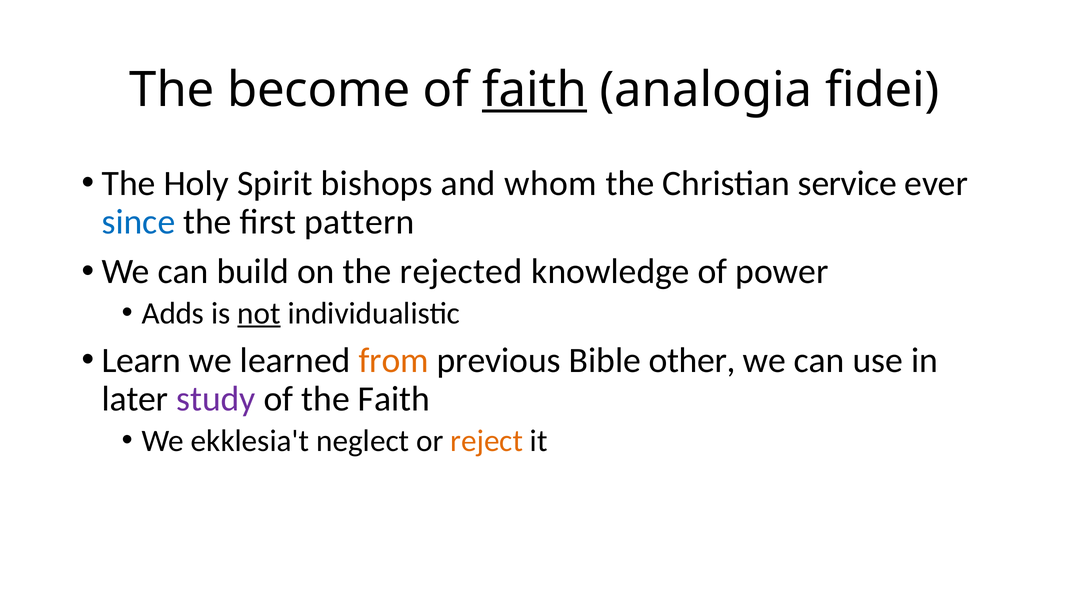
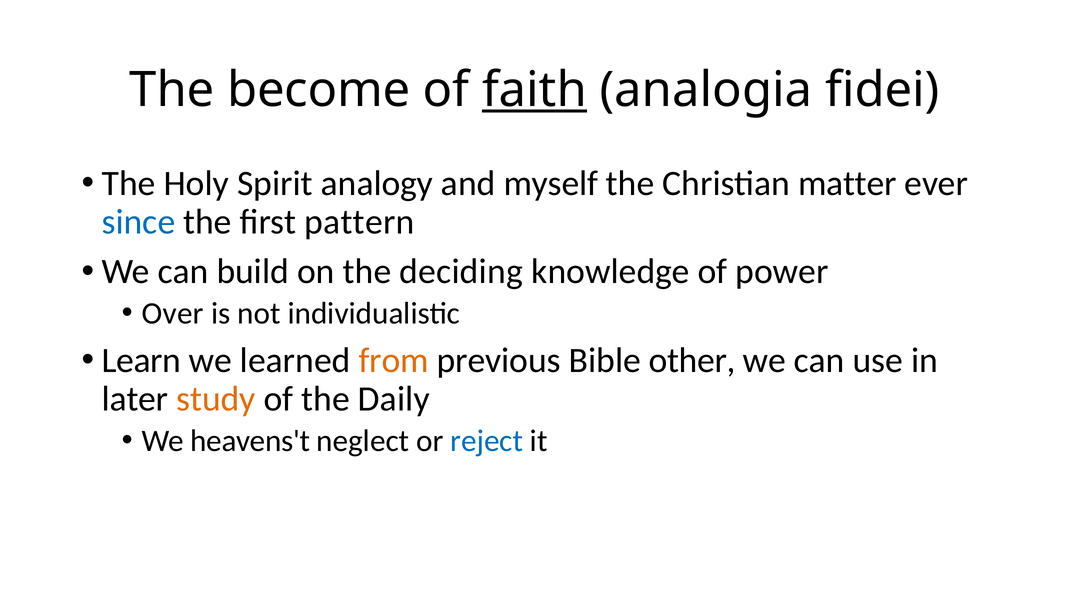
bishops: bishops -> analogy
whom: whom -> myself
service: service -> matter
rejected: rejected -> deciding
Adds: Adds -> Over
not underline: present -> none
study colour: purple -> orange
the Faith: Faith -> Daily
ekklesia't: ekklesia't -> heavens't
reject colour: orange -> blue
